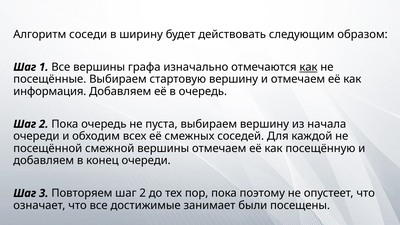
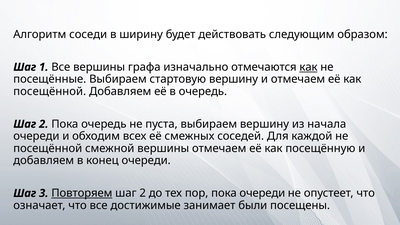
информация at (50, 91): информация -> посещённой
Повторяем underline: none -> present
пока поэтому: поэтому -> очереди
